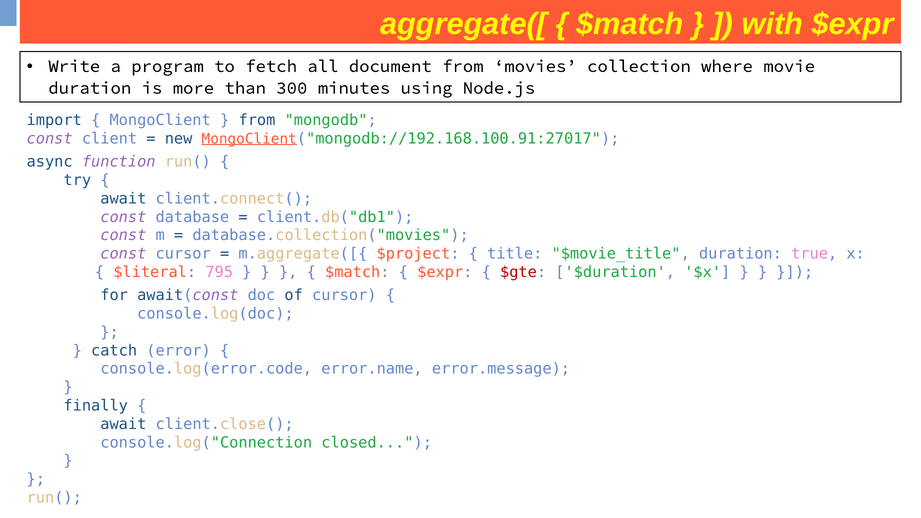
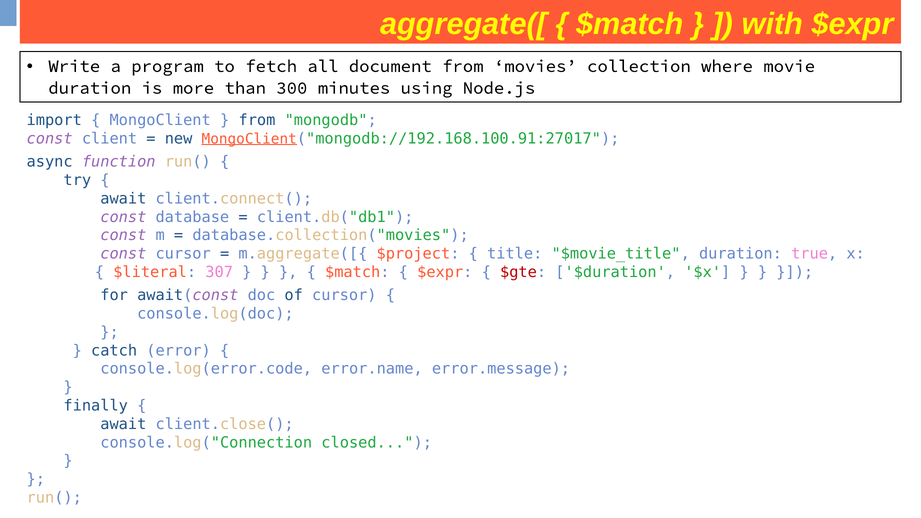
795: 795 -> 307
